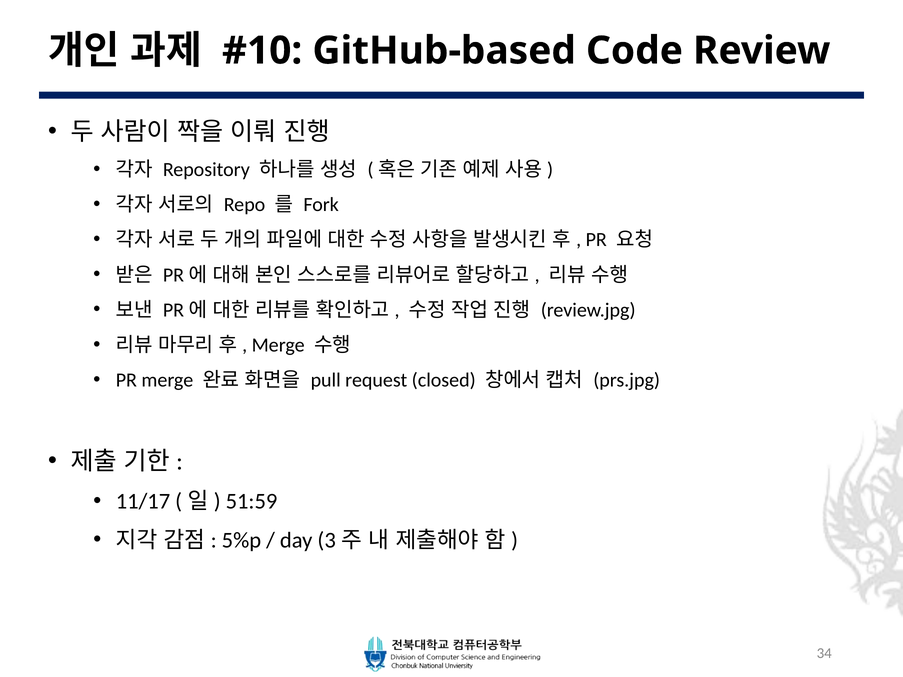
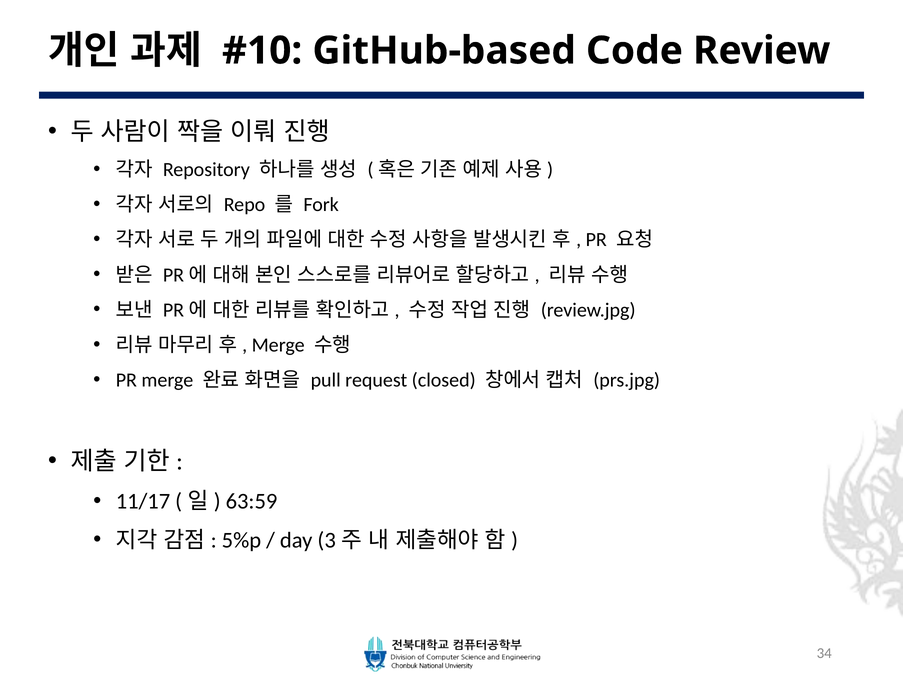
51:59: 51:59 -> 63:59
